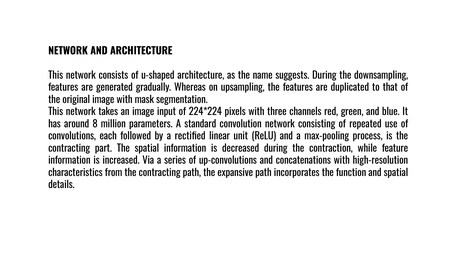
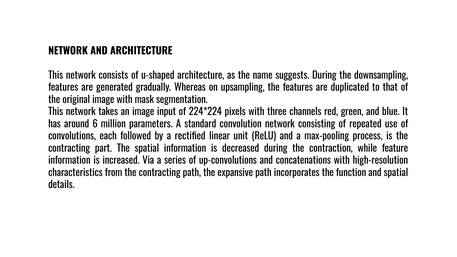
8: 8 -> 6
